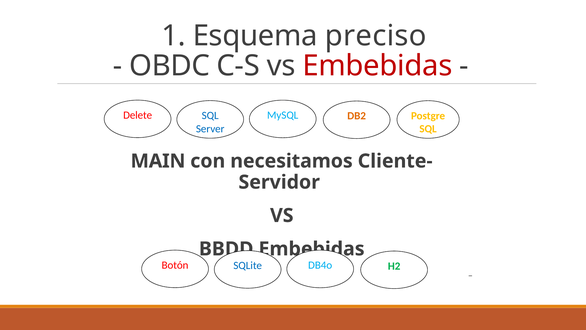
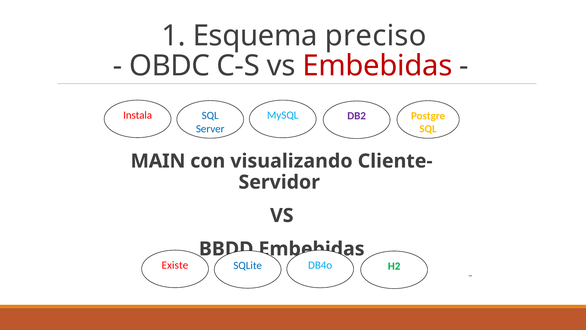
Delete: Delete -> Instala
DB2 colour: orange -> purple
necesitamos: necesitamos -> visualizando
Botón: Botón -> Existe
